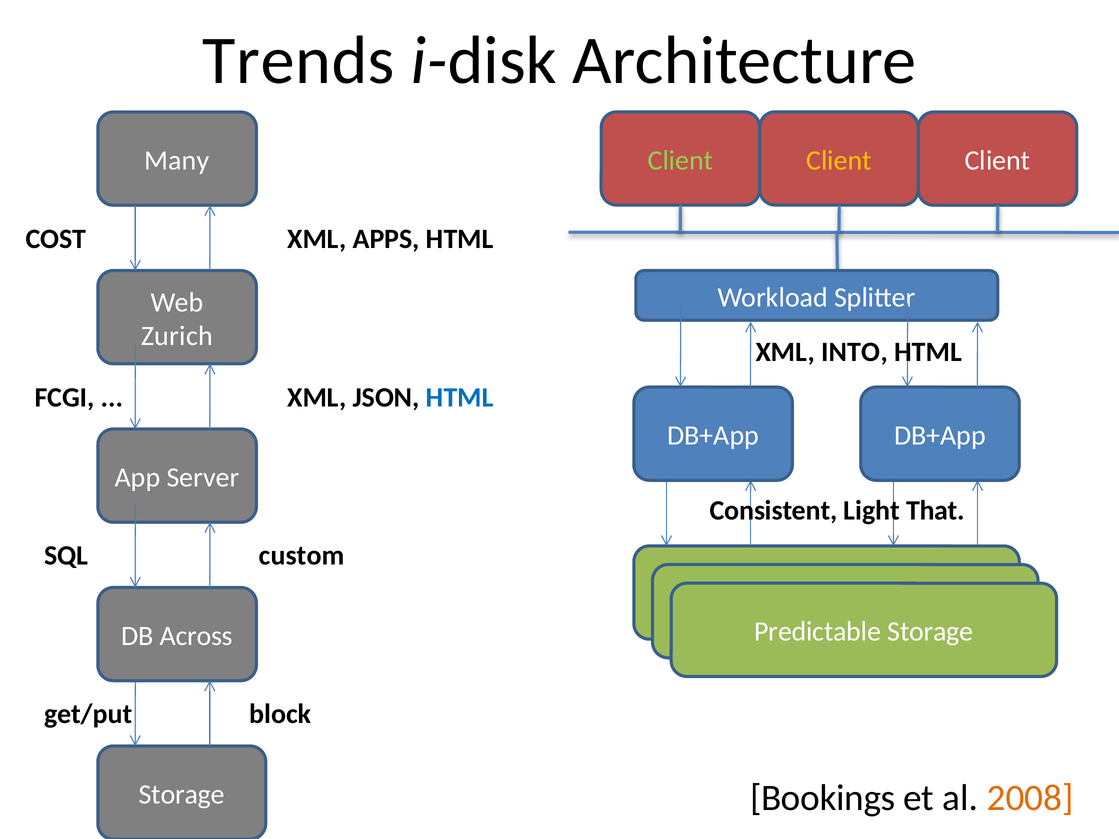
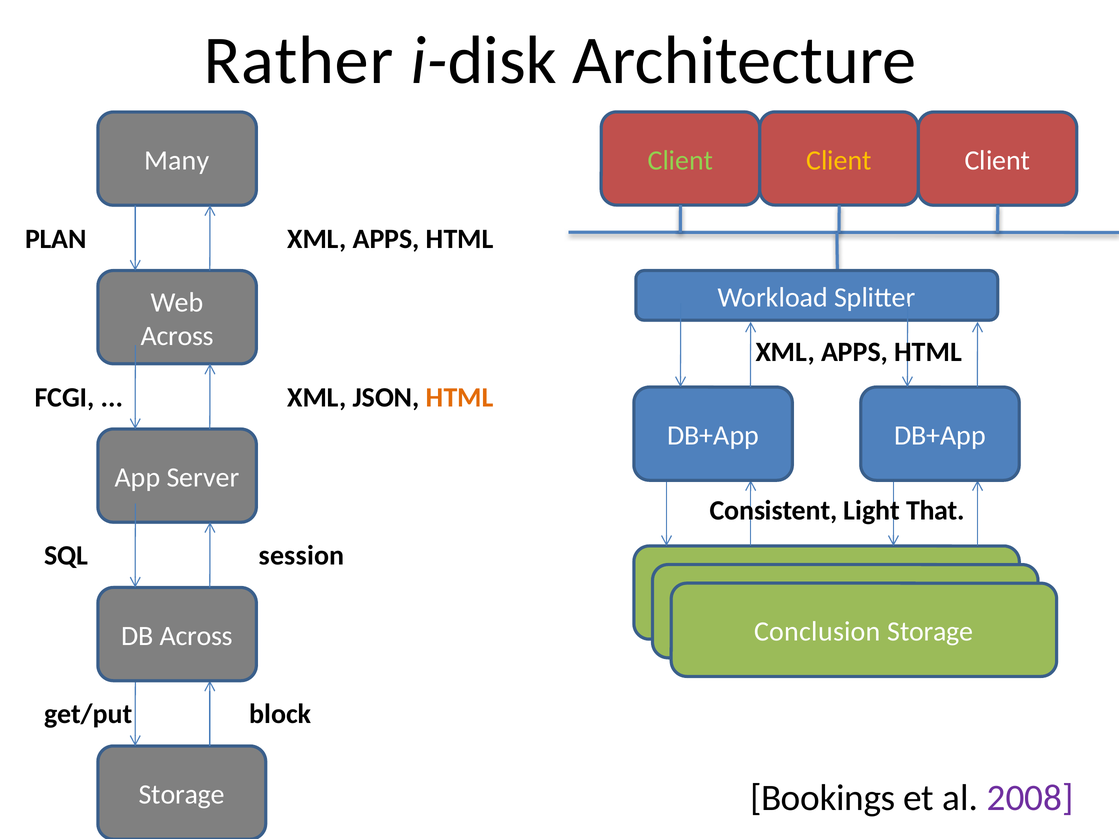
Trends: Trends -> Rather
COST: COST -> PLAN
Zurich at (177, 336): Zurich -> Across
INTO at (854, 352): INTO -> APPS
HTML at (460, 397) colour: blue -> orange
custom: custom -> session
Predictable: Predictable -> Conclusion
2008 colour: orange -> purple
